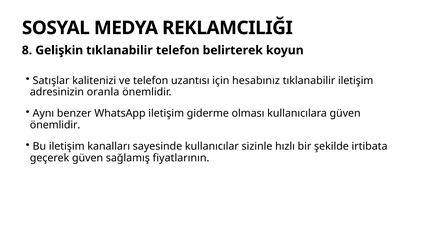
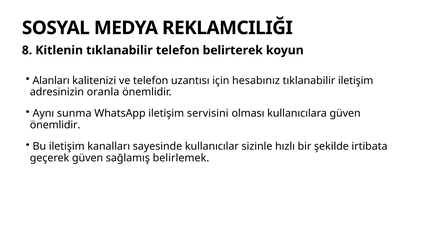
Gelişkin: Gelişkin -> Kitlenin
Satışlar: Satışlar -> Alanları
benzer: benzer -> sunma
giderme: giderme -> servisini
fiyatlarının: fiyatlarının -> belirlemek
